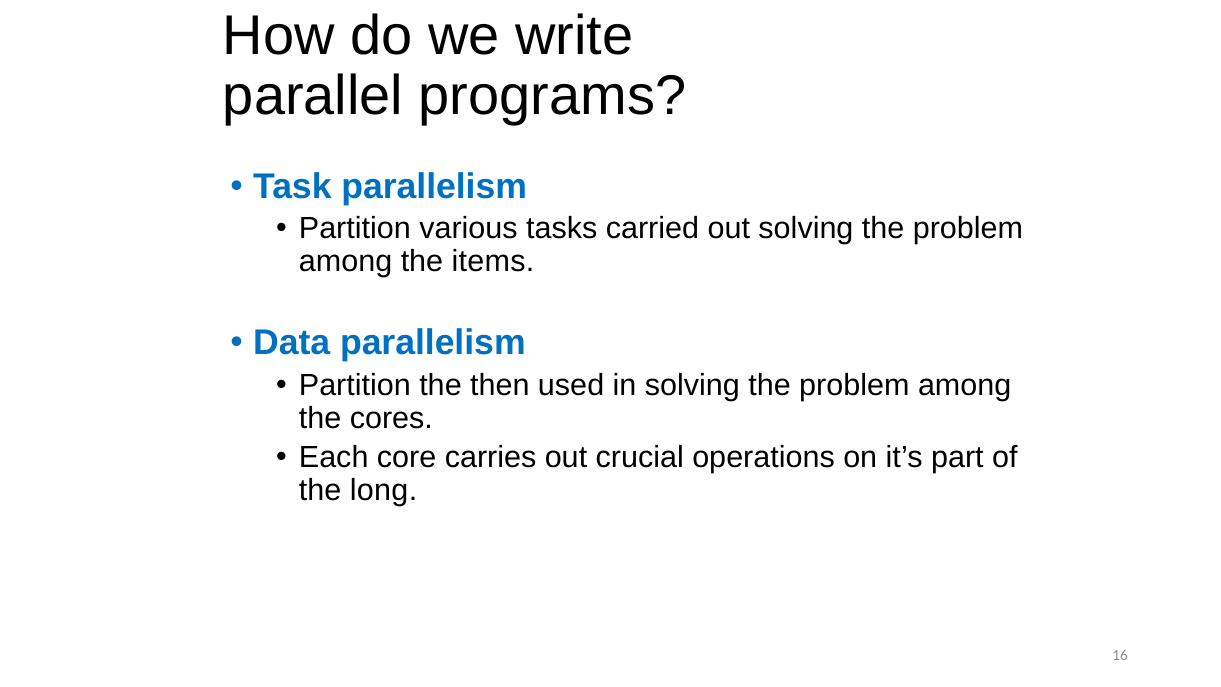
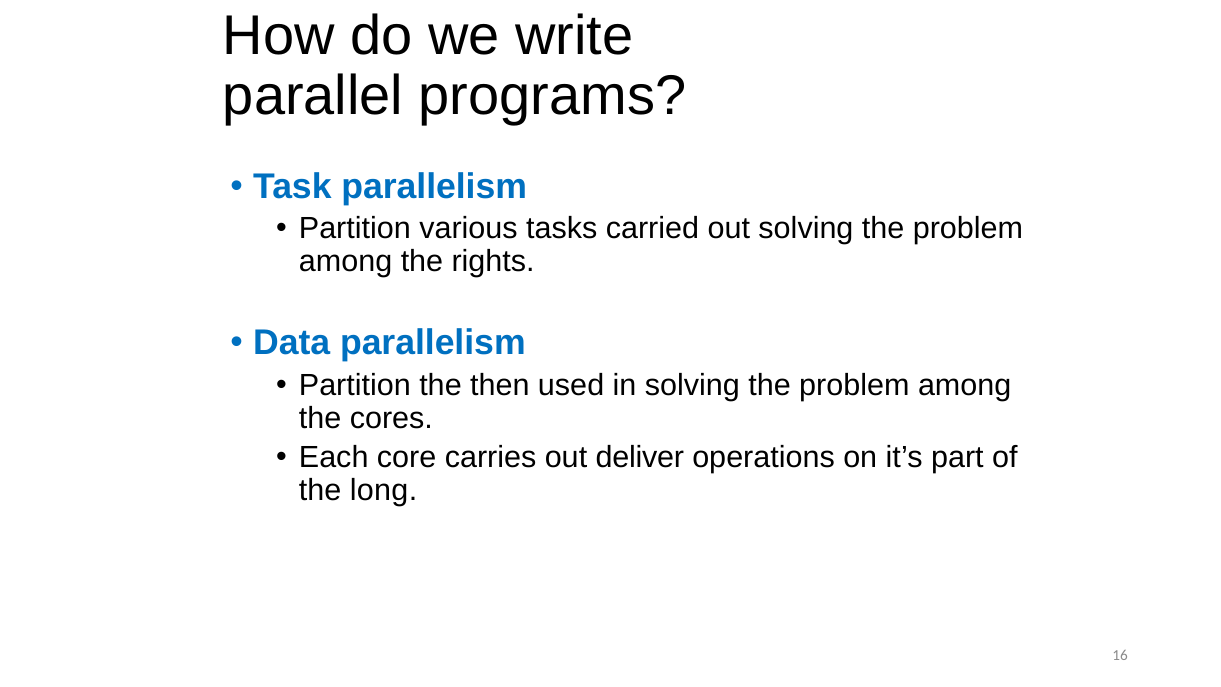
items: items -> rights
crucial: crucial -> deliver
